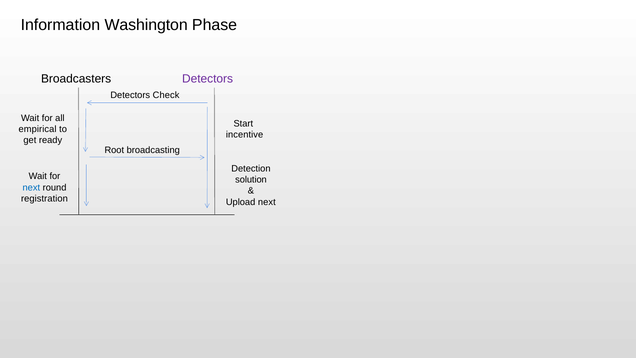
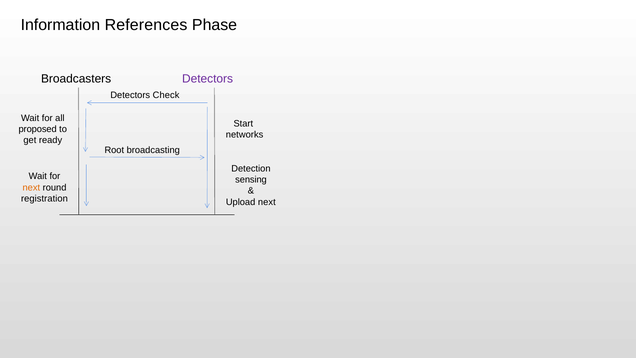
Washington: Washington -> References
empirical: empirical -> proposed
incentive: incentive -> networks
solution: solution -> sensing
next at (31, 187) colour: blue -> orange
